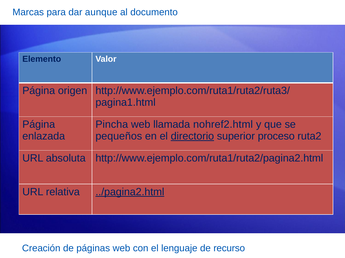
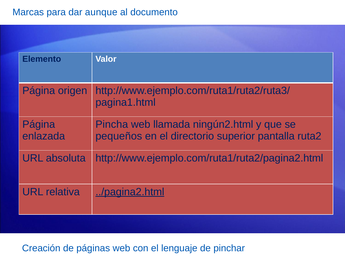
nohref2.html: nohref2.html -> ningún2.html
directorio underline: present -> none
proceso: proceso -> pantalla
recurso: recurso -> pinchar
